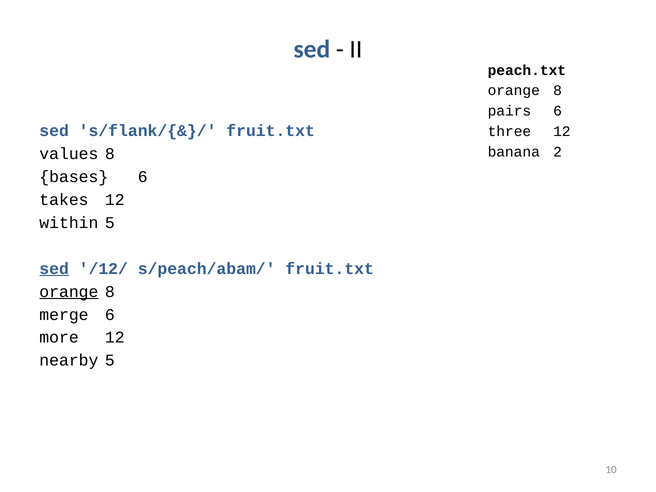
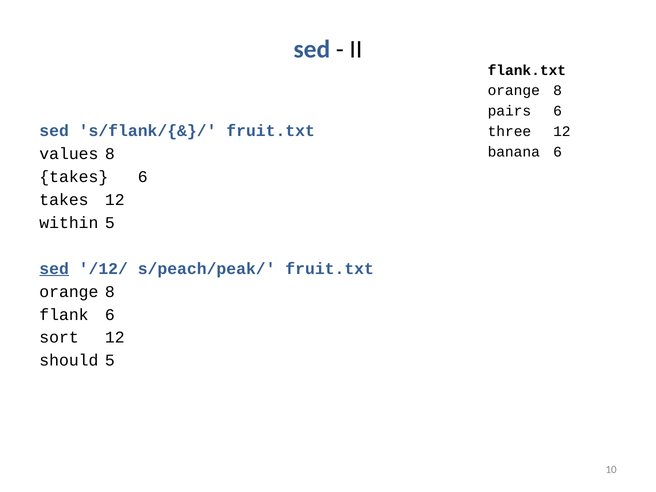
peach.txt: peach.txt -> flank.txt
banana 2: 2 -> 6
bases at (74, 177): bases -> takes
s/peach/abam/: s/peach/abam/ -> s/peach/peak/
orange at (69, 292) underline: present -> none
merge: merge -> flank
more: more -> sort
nearby: nearby -> should
